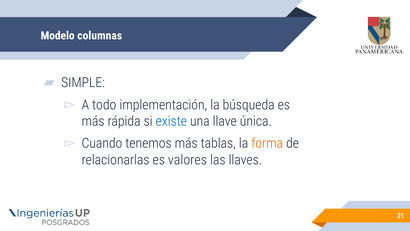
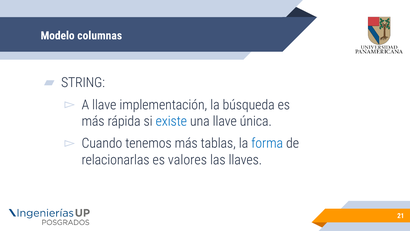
SIMPLE: SIMPLE -> STRING
A todo: todo -> llave
forma colour: orange -> blue
